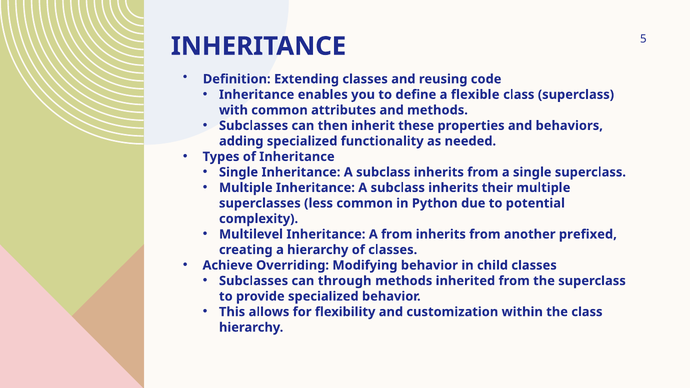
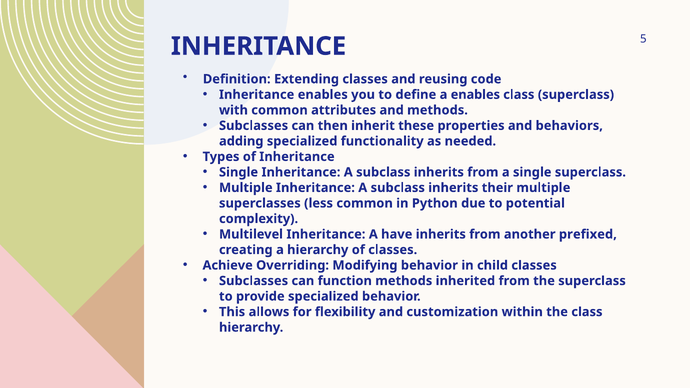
a flexible: flexible -> enables
A from: from -> have
through: through -> function
